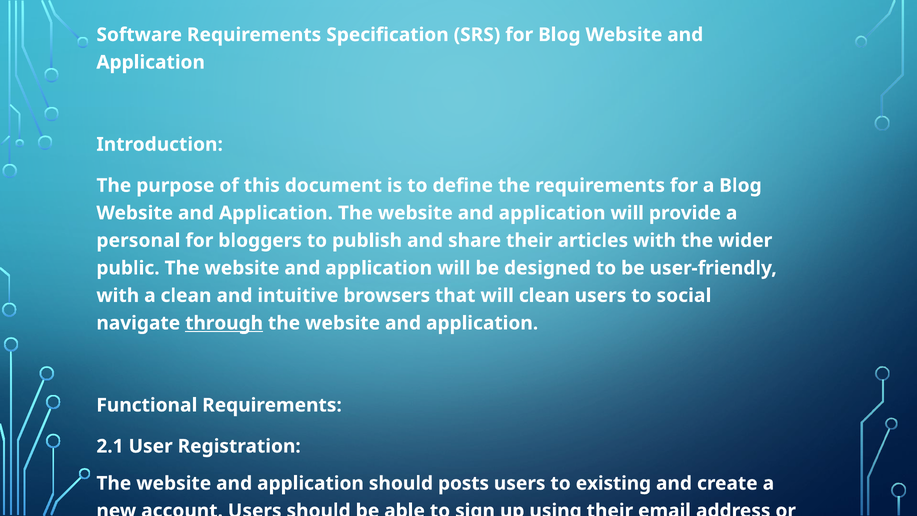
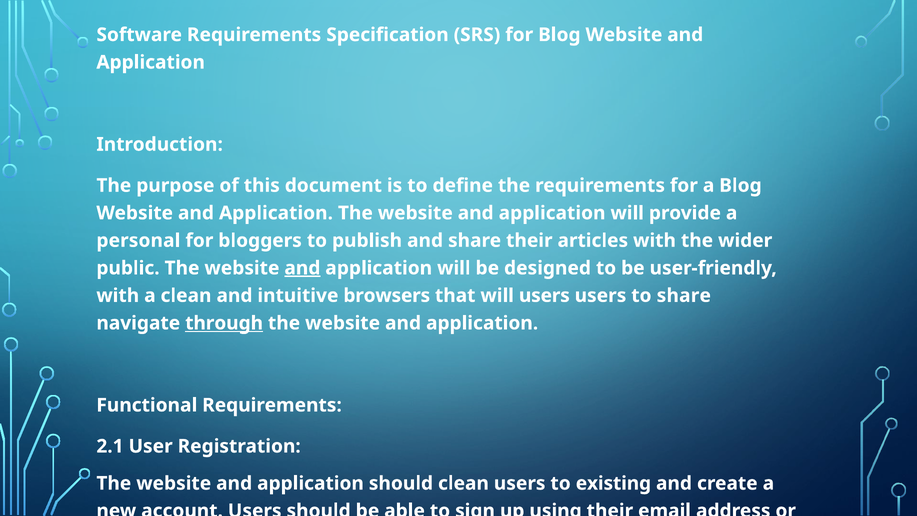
and at (302, 268) underline: none -> present
will clean: clean -> users
to social: social -> share
should posts: posts -> clean
